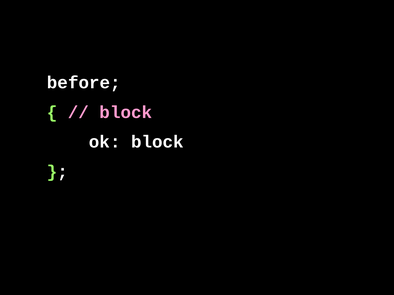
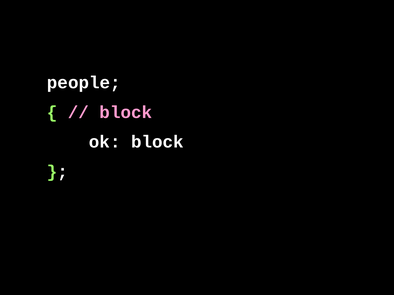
before: before -> people
